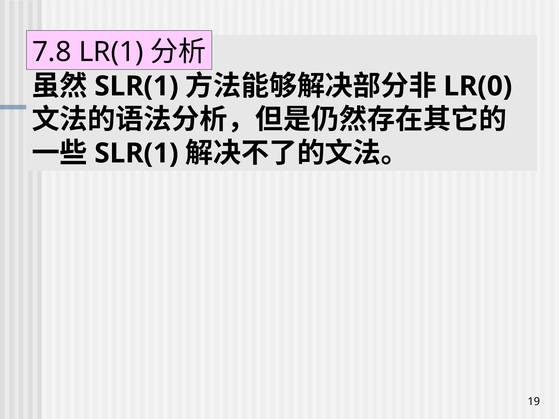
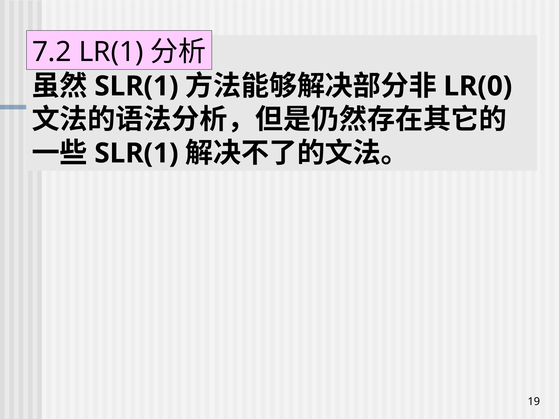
7.8: 7.8 -> 7.2
